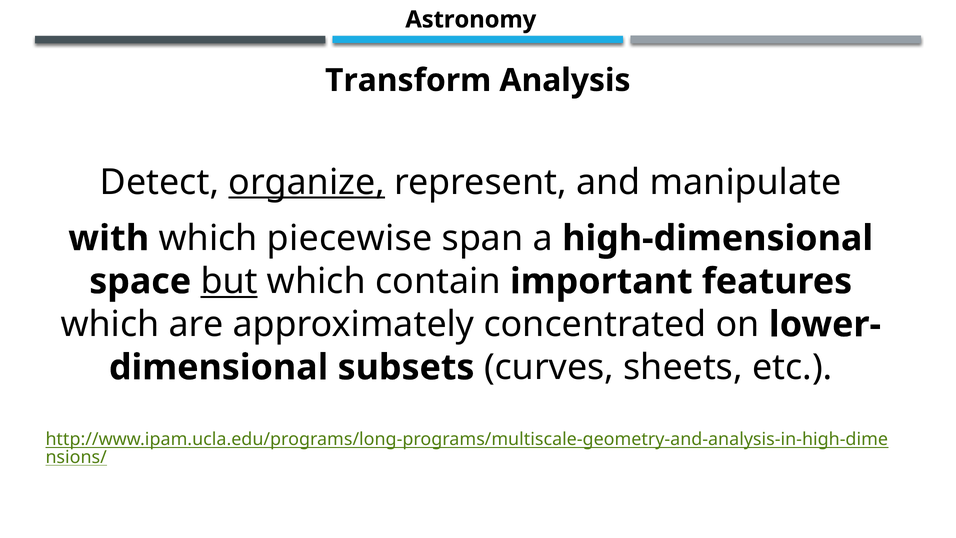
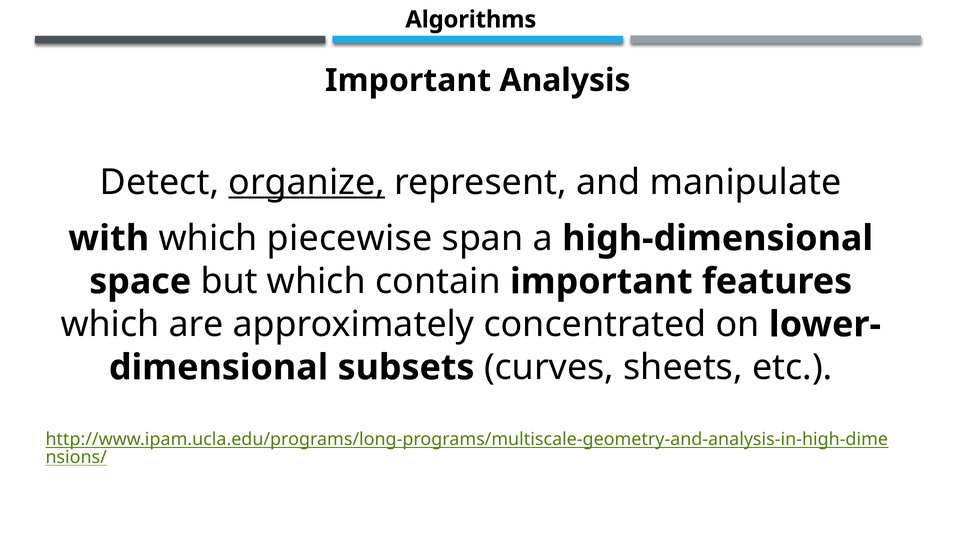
Astronomy: Astronomy -> Algorithms
Transform at (408, 80): Transform -> Important
but underline: present -> none
